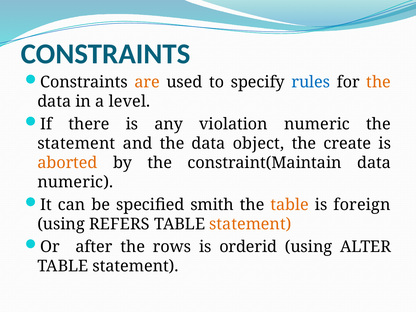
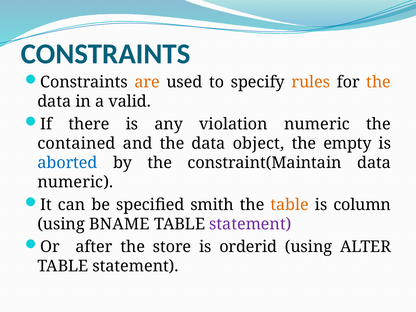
rules colour: blue -> orange
level: level -> valid
statement at (76, 144): statement -> contained
create: create -> empty
aborted colour: orange -> blue
foreign: foreign -> column
REFERS: REFERS -> BNAME
statement at (250, 224) colour: orange -> purple
rows: rows -> store
